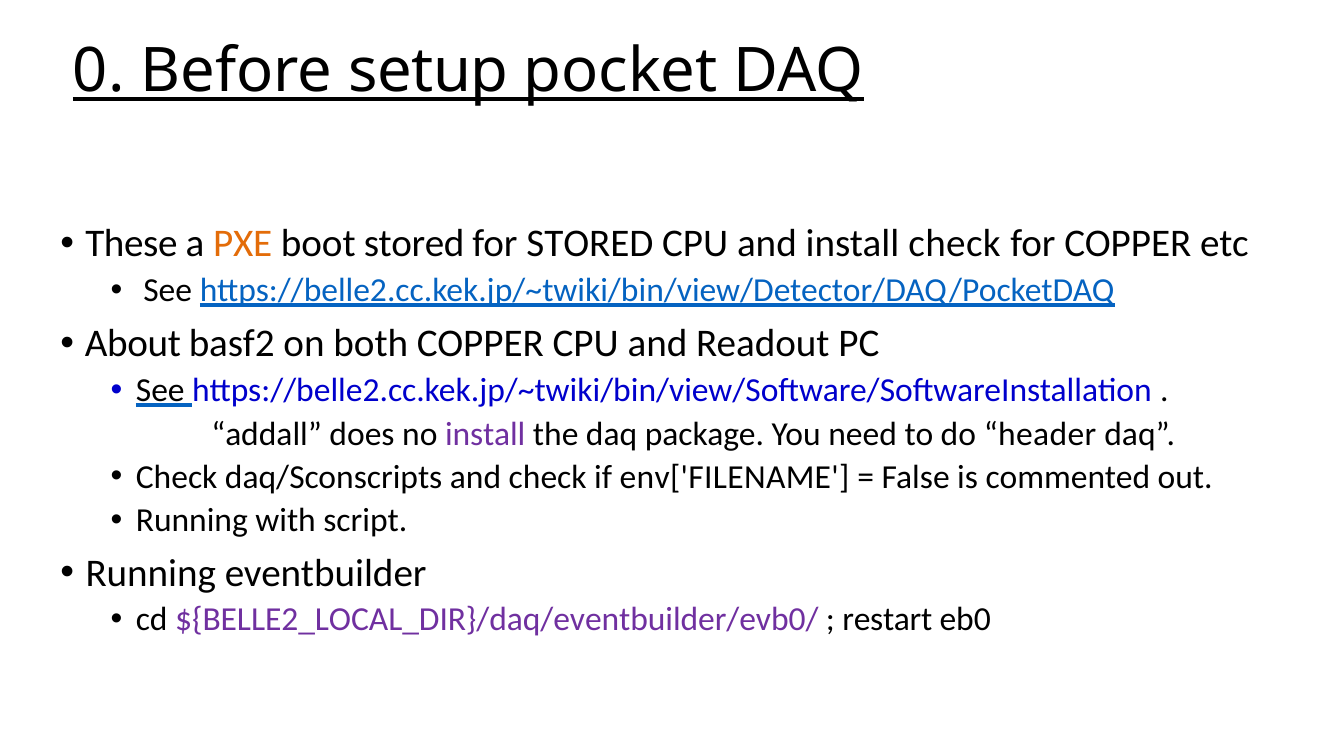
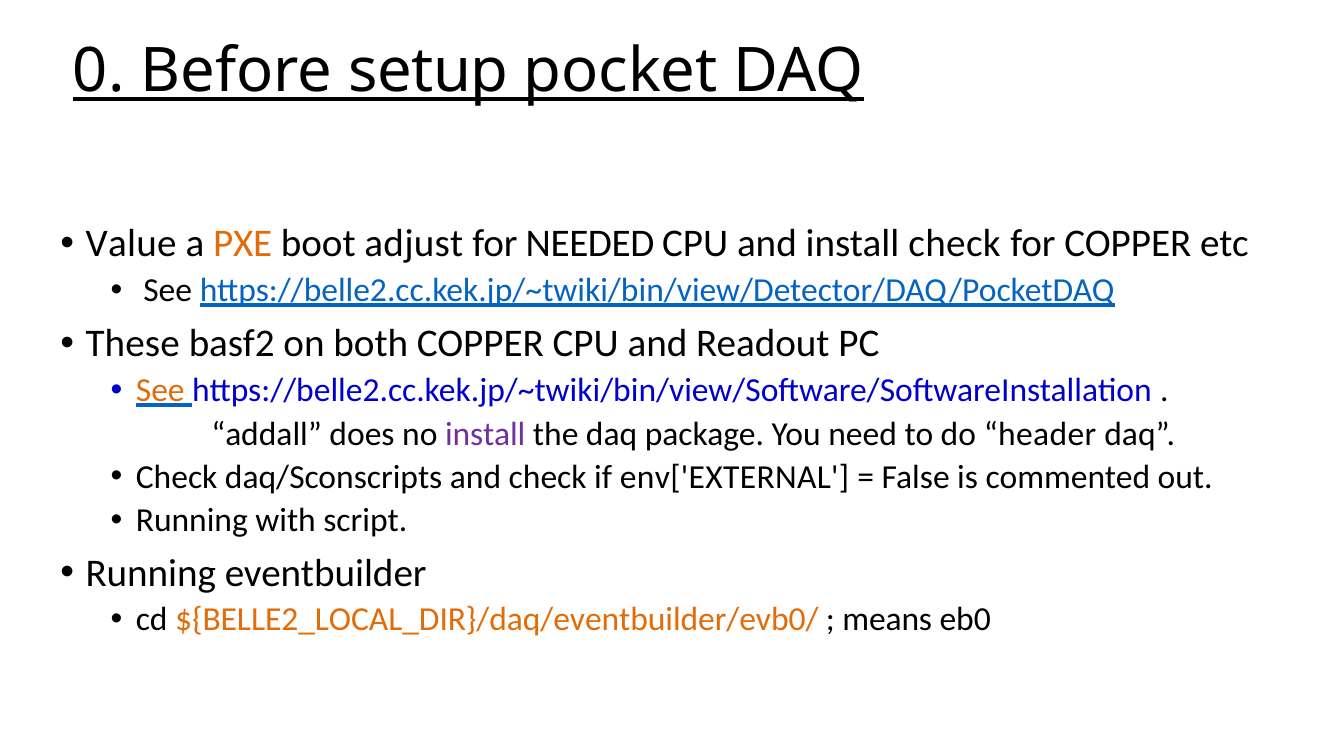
These: These -> Value
boot stored: stored -> adjust
for STORED: STORED -> NEEDED
About: About -> These
See at (160, 391) colour: black -> orange
env['FILENAME: env['FILENAME -> env['EXTERNAL
${BELLE2_LOCAL_DIR}/daq/eventbuilder/evb0/ colour: purple -> orange
restart: restart -> means
